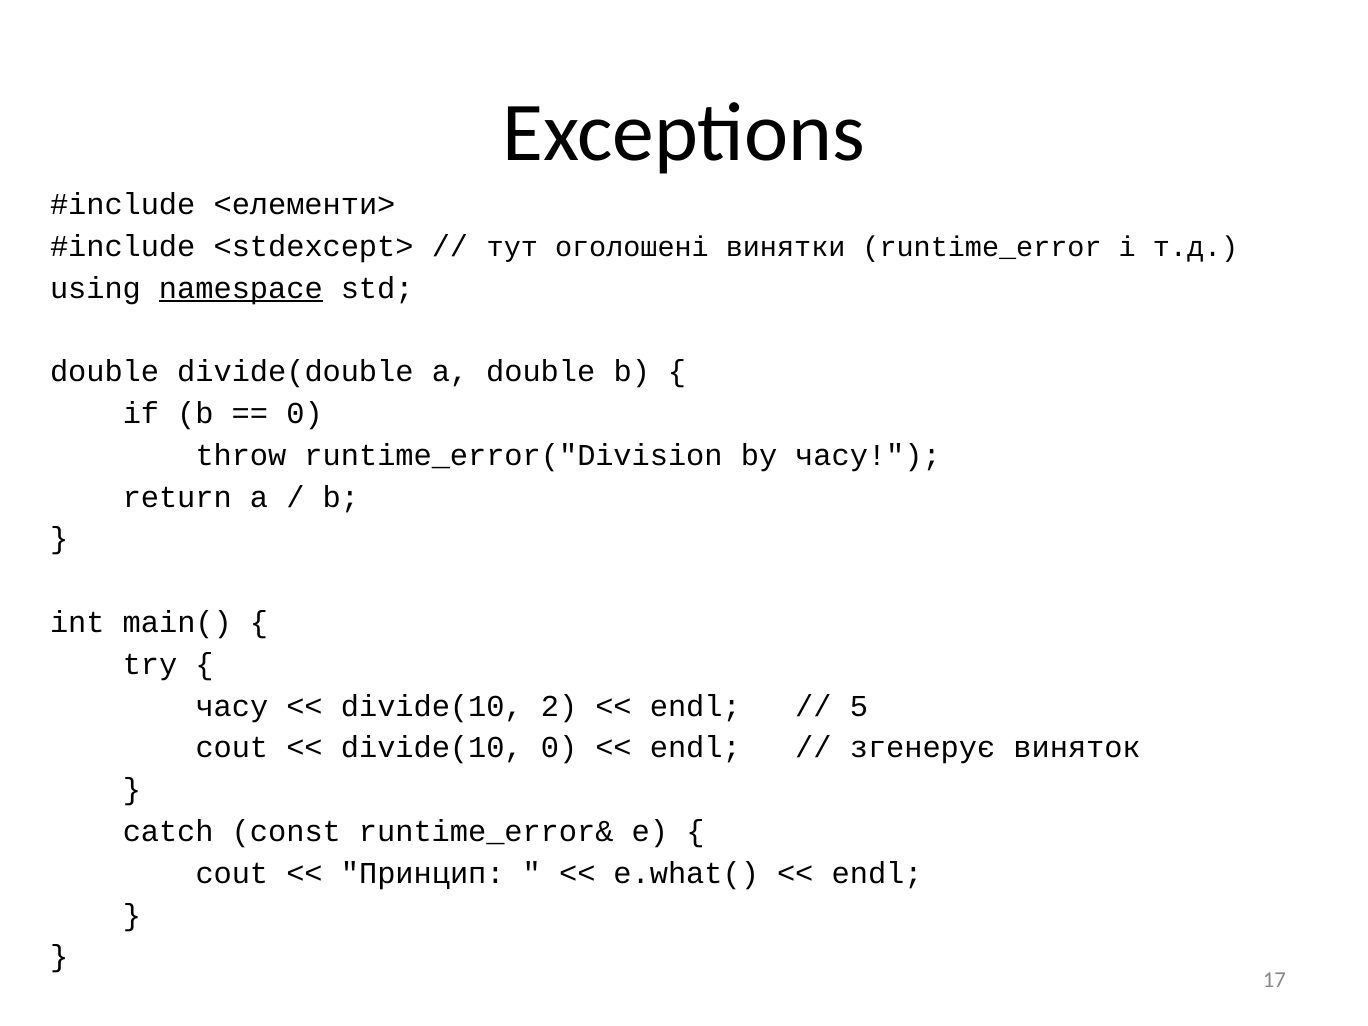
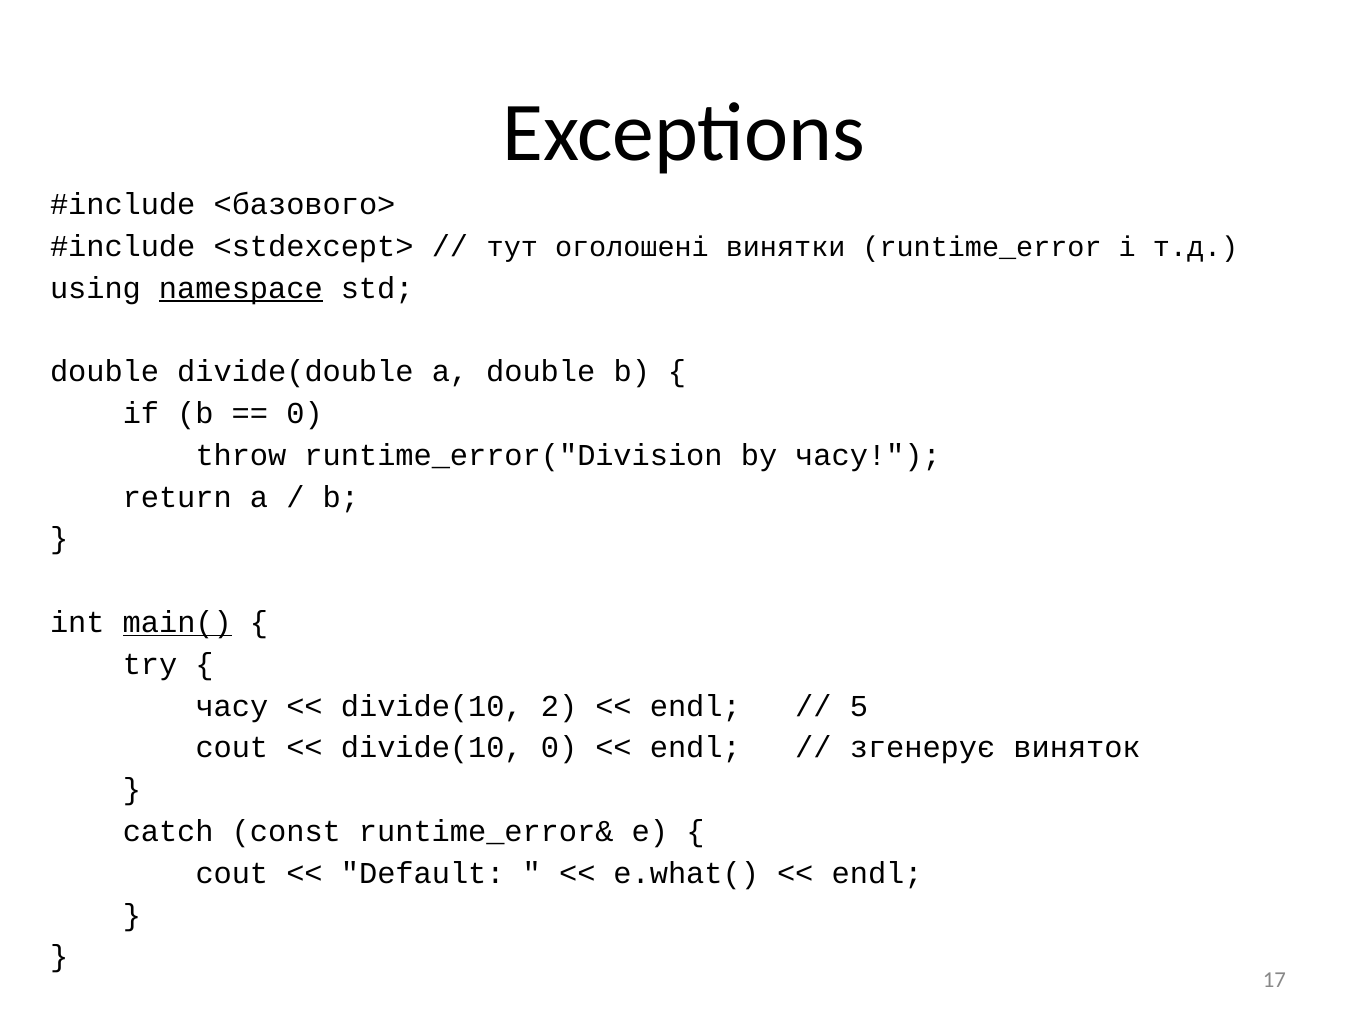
<елементи>: <елементи> -> <базового>
main( underline: none -> present
Принцип: Принцип -> Default
